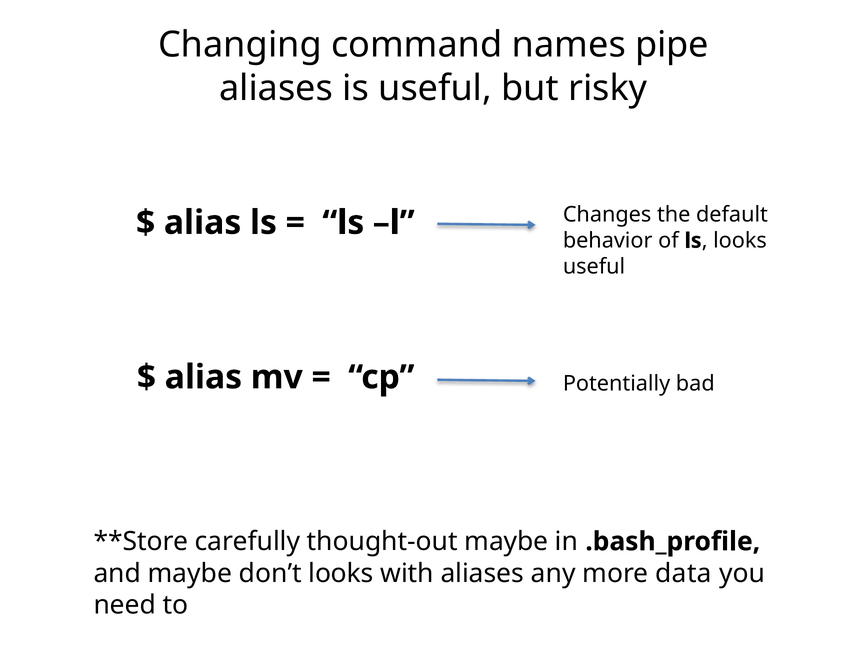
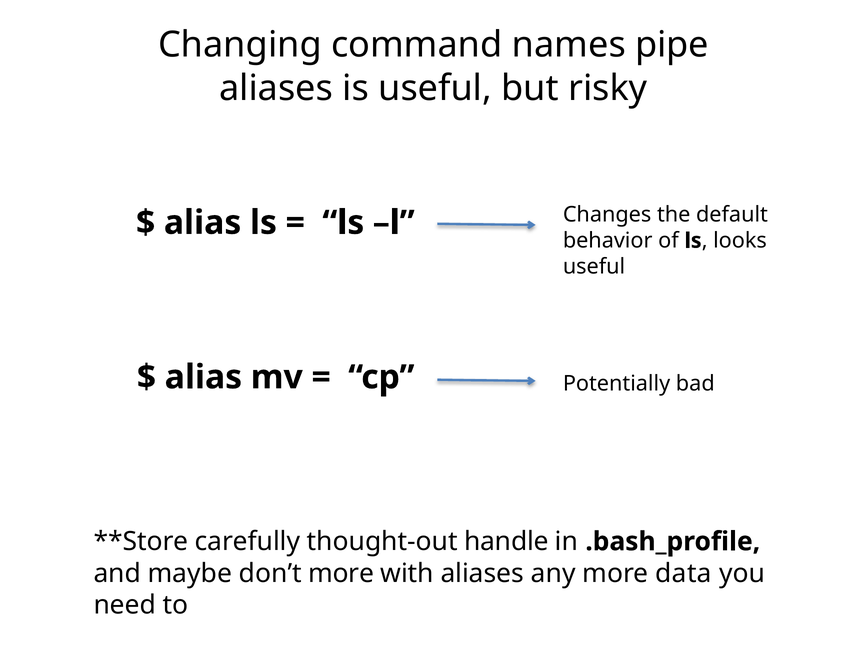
thought-out maybe: maybe -> handle
don’t looks: looks -> more
